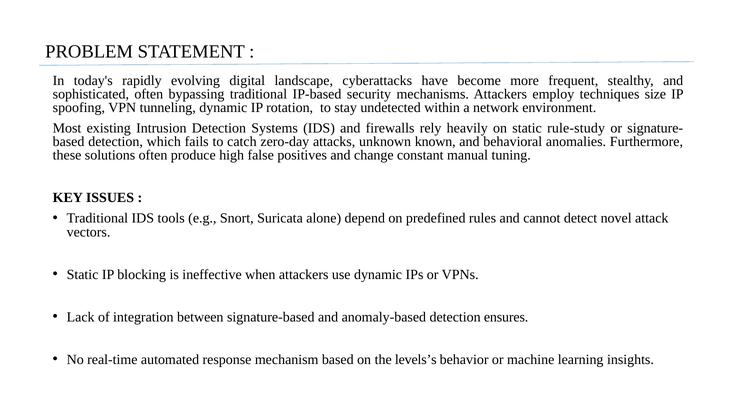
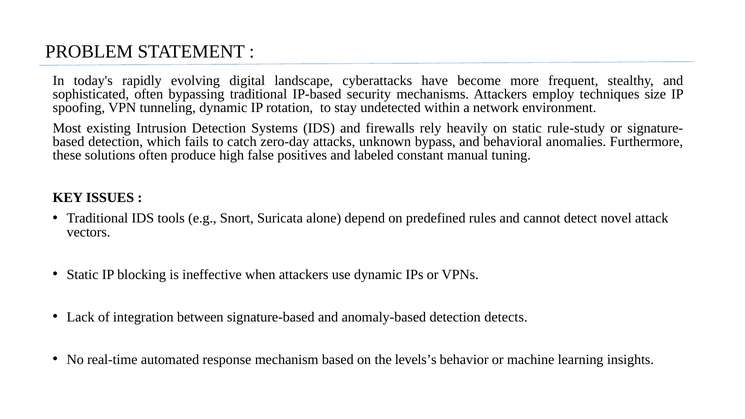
known: known -> bypass
change: change -> labeled
ensures: ensures -> detects
